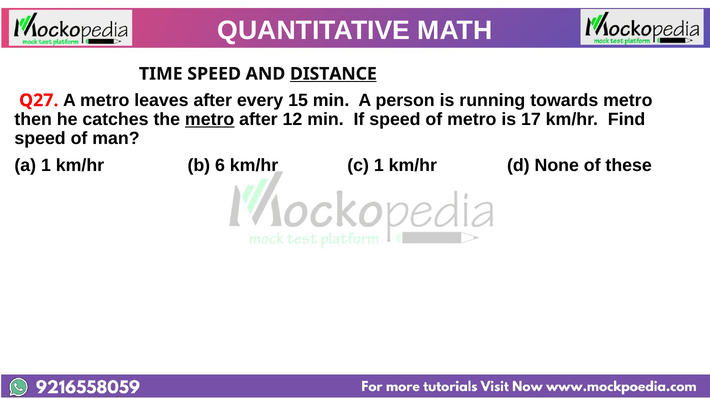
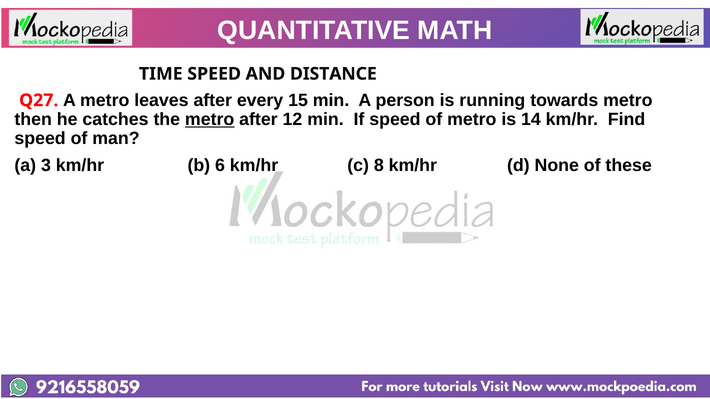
DISTANCE underline: present -> none
17: 17 -> 14
a 1: 1 -> 3
c 1: 1 -> 8
